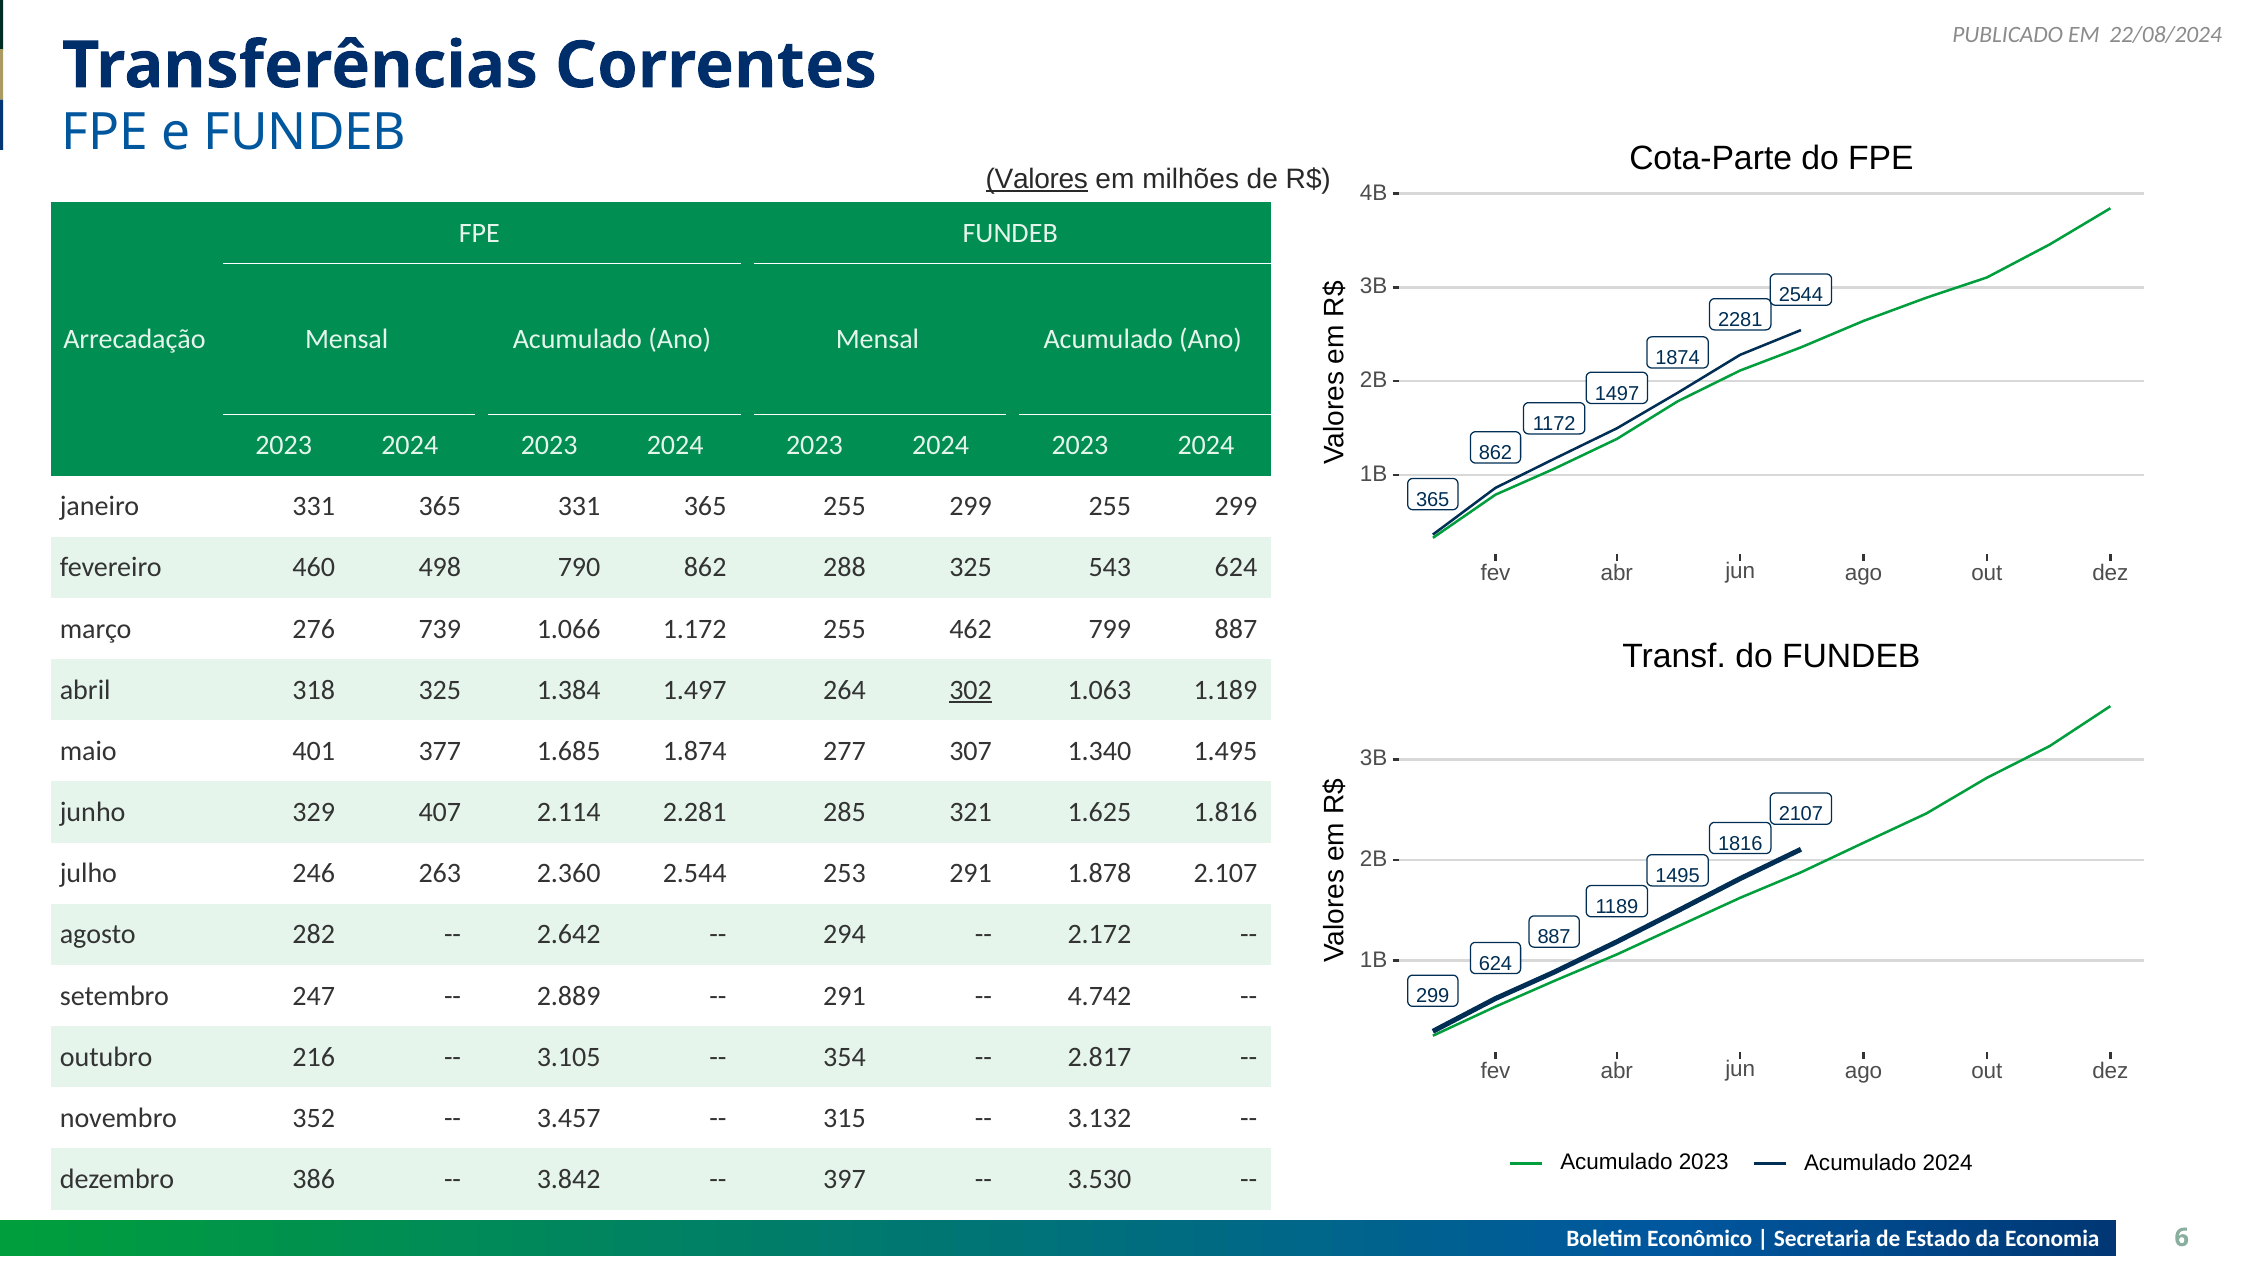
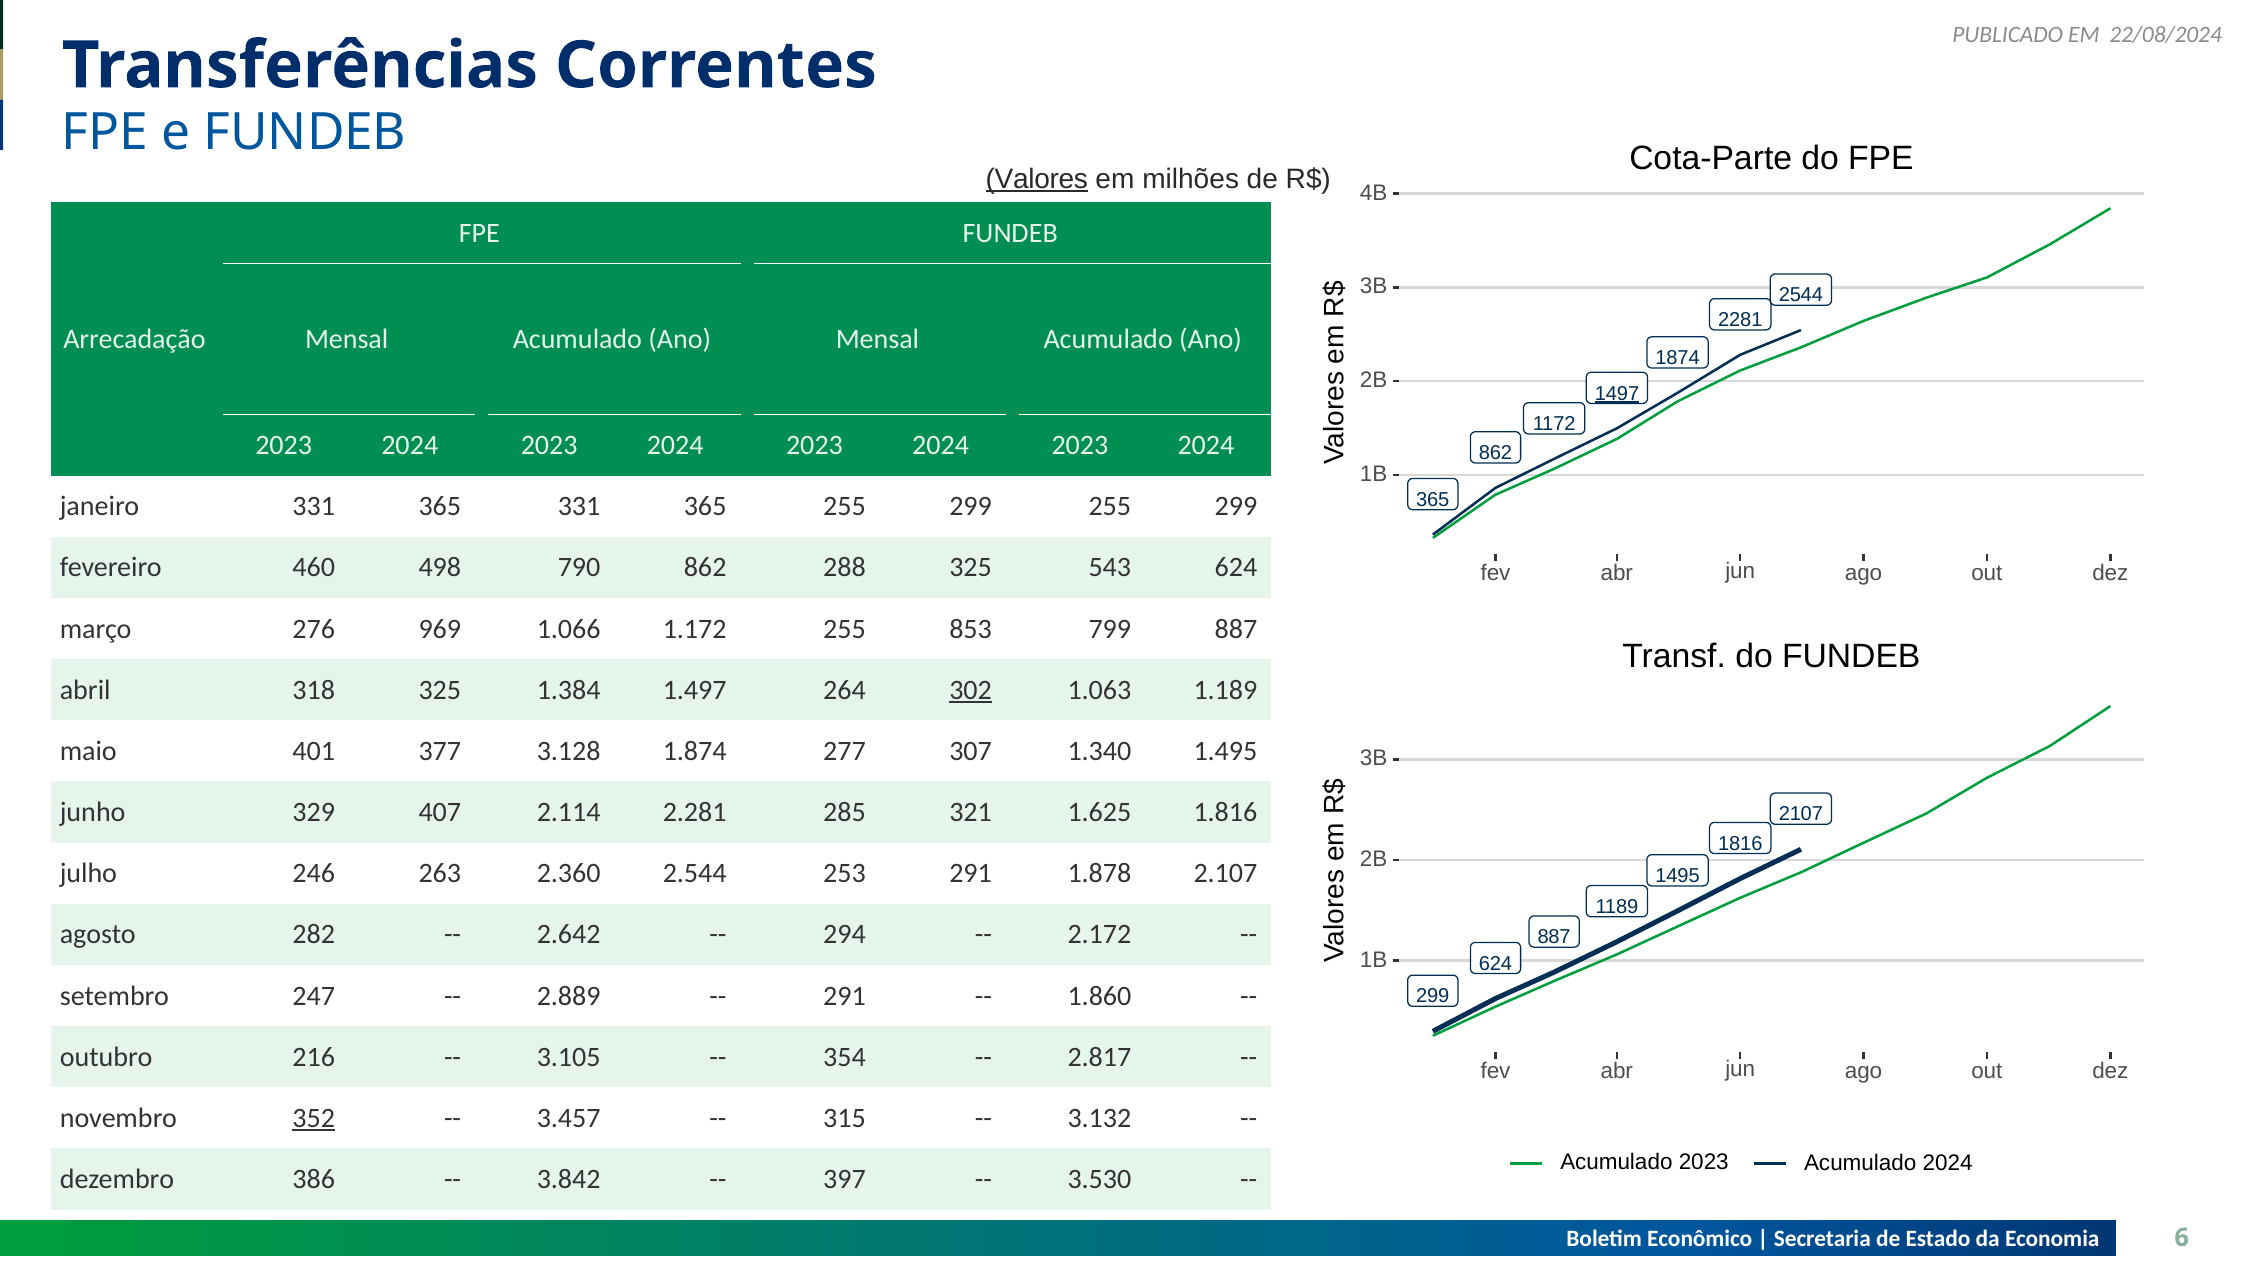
1497 underline: none -> present
739: 739 -> 969
462: 462 -> 853
1.685: 1.685 -> 3.128
4.742: 4.742 -> 1.860
352 underline: none -> present
